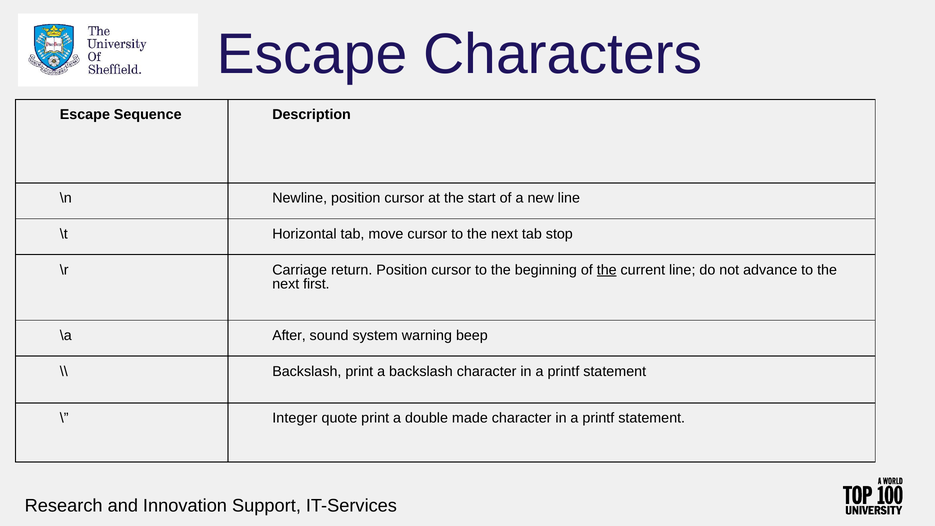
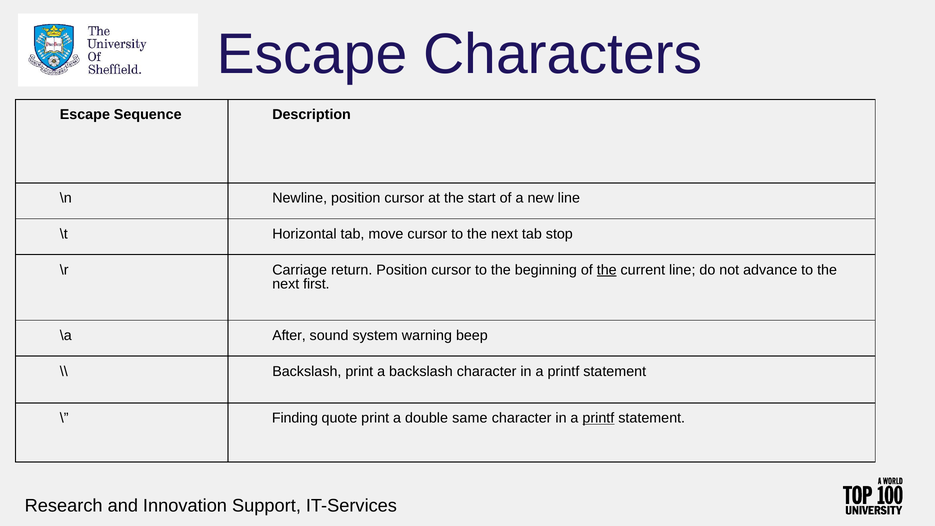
Integer: Integer -> Finding
made: made -> same
printf at (598, 418) underline: none -> present
